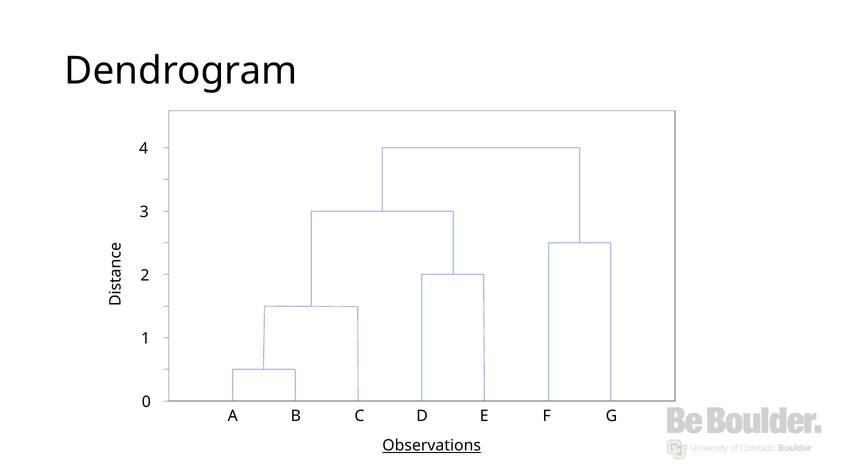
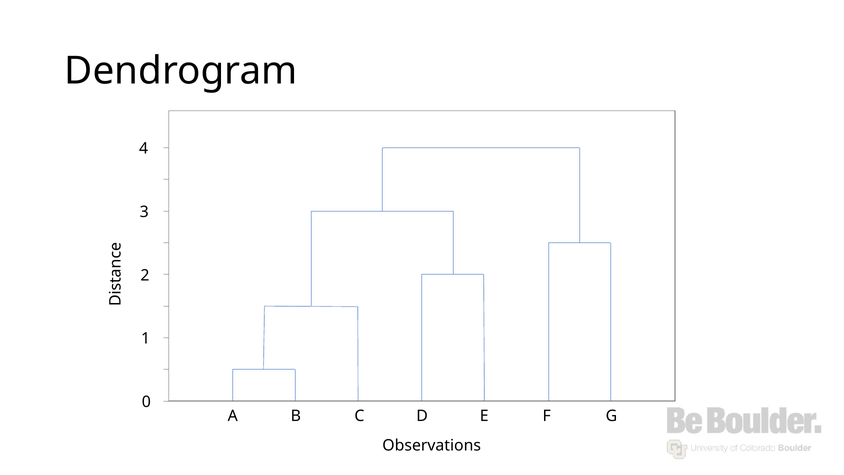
Observations underline: present -> none
